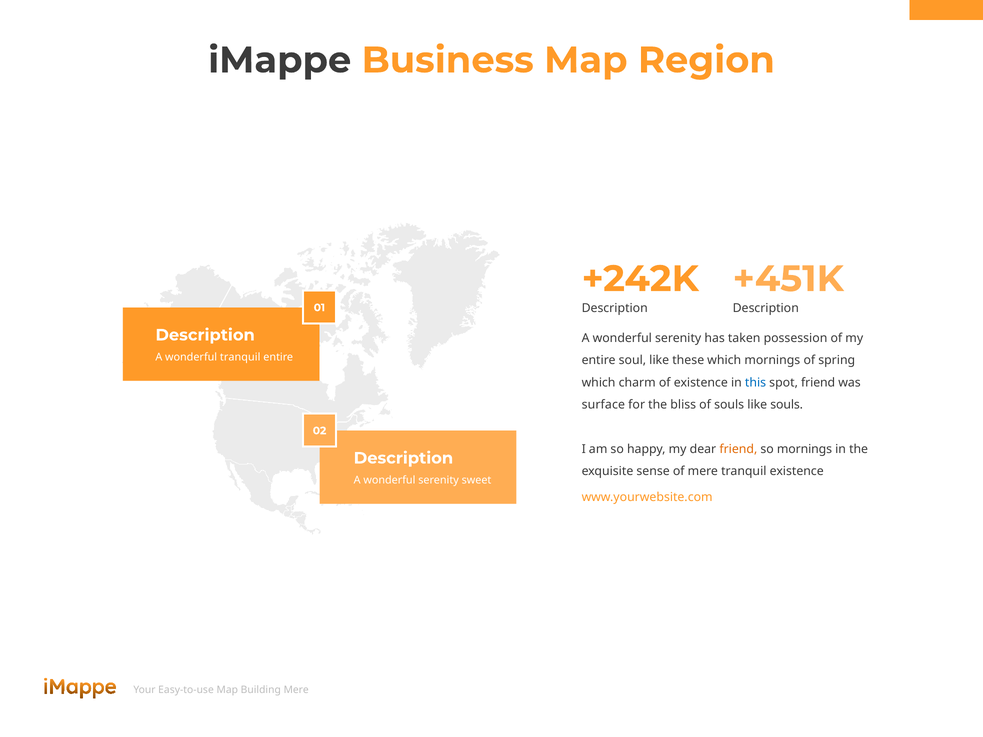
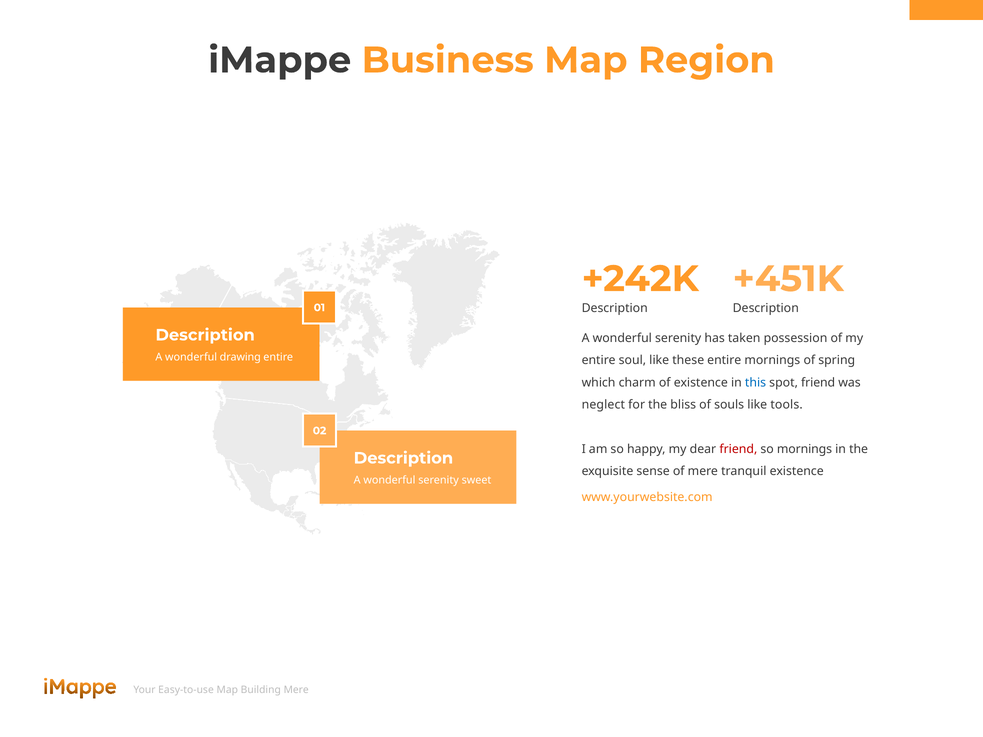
wonderful tranquil: tranquil -> drawing
these which: which -> entire
surface: surface -> neglect
like souls: souls -> tools
friend at (738, 449) colour: orange -> red
